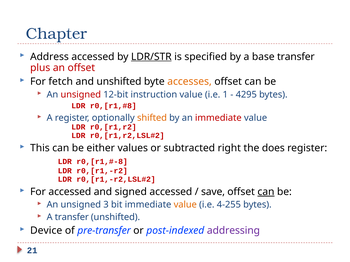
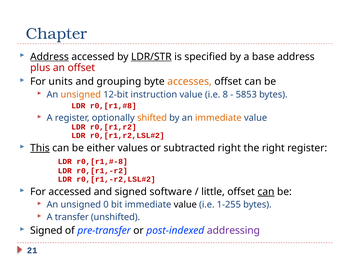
Address at (49, 57) underline: none -> present
base transfer: transfer -> address
fetch: fetch -> units
and unshifted: unshifted -> grouping
unsigned at (81, 95) colour: red -> orange
1: 1 -> 8
4295: 4295 -> 5853
immediate at (218, 118) colour: red -> orange
This underline: none -> present
the does: does -> right
signed accessed: accessed -> software
save: save -> little
3: 3 -> 0
value at (185, 205) colour: orange -> black
4-255: 4-255 -> 1-255
Device at (46, 231): Device -> Signed
